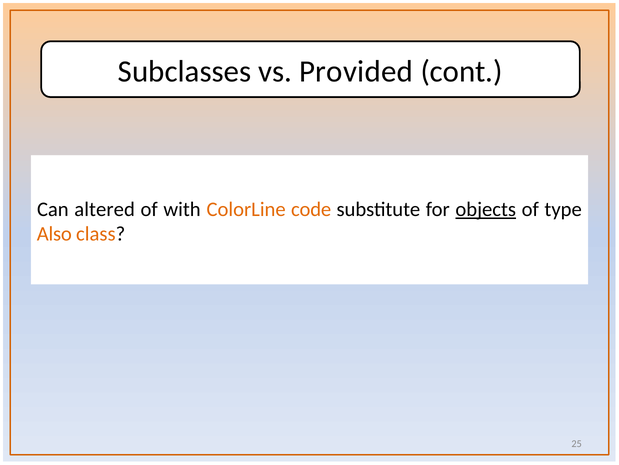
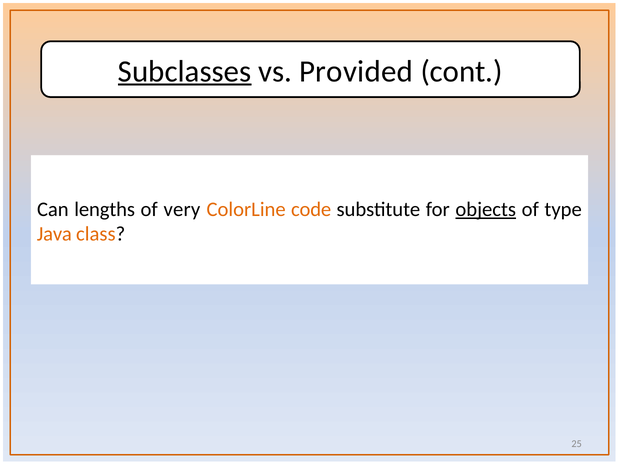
Subclasses underline: none -> present
altered: altered -> lengths
with: with -> very
Also: Also -> Java
